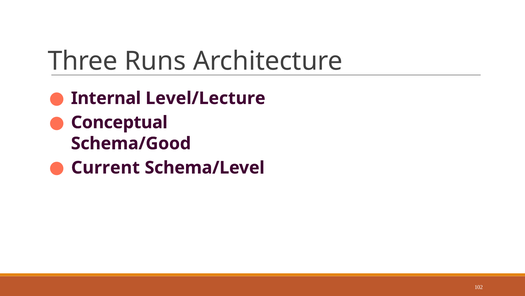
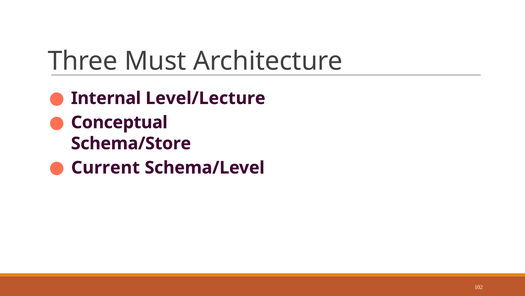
Runs: Runs -> Must
Schema/Good: Schema/Good -> Schema/Store
